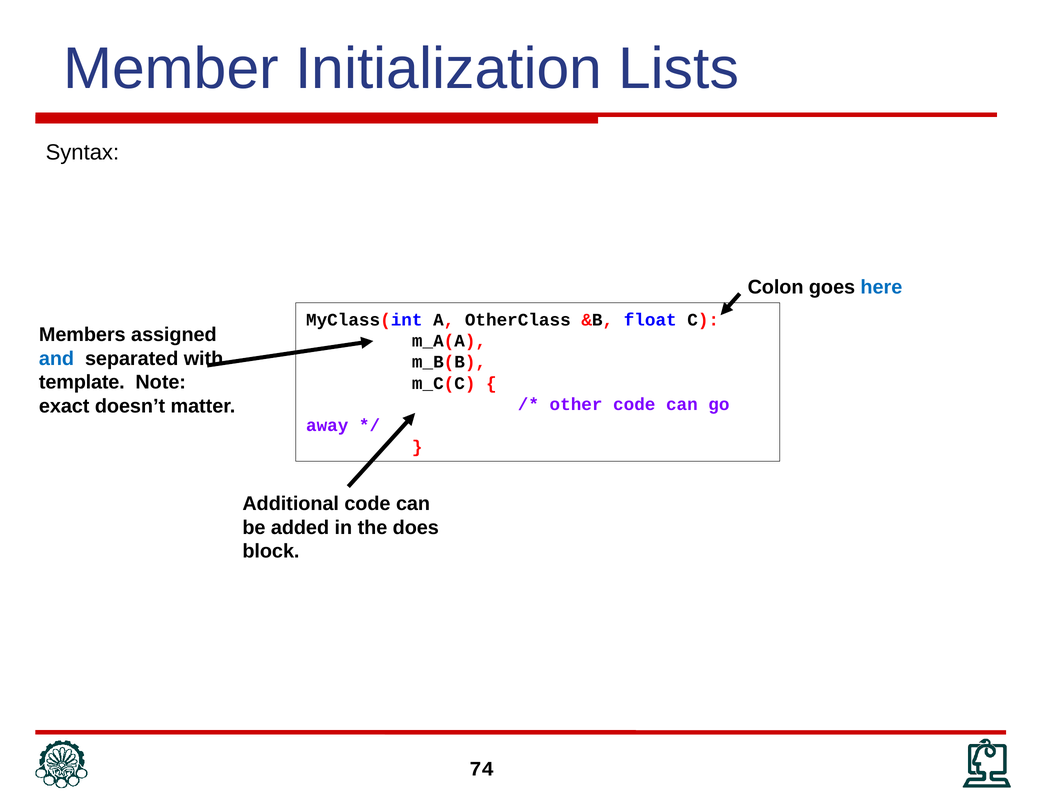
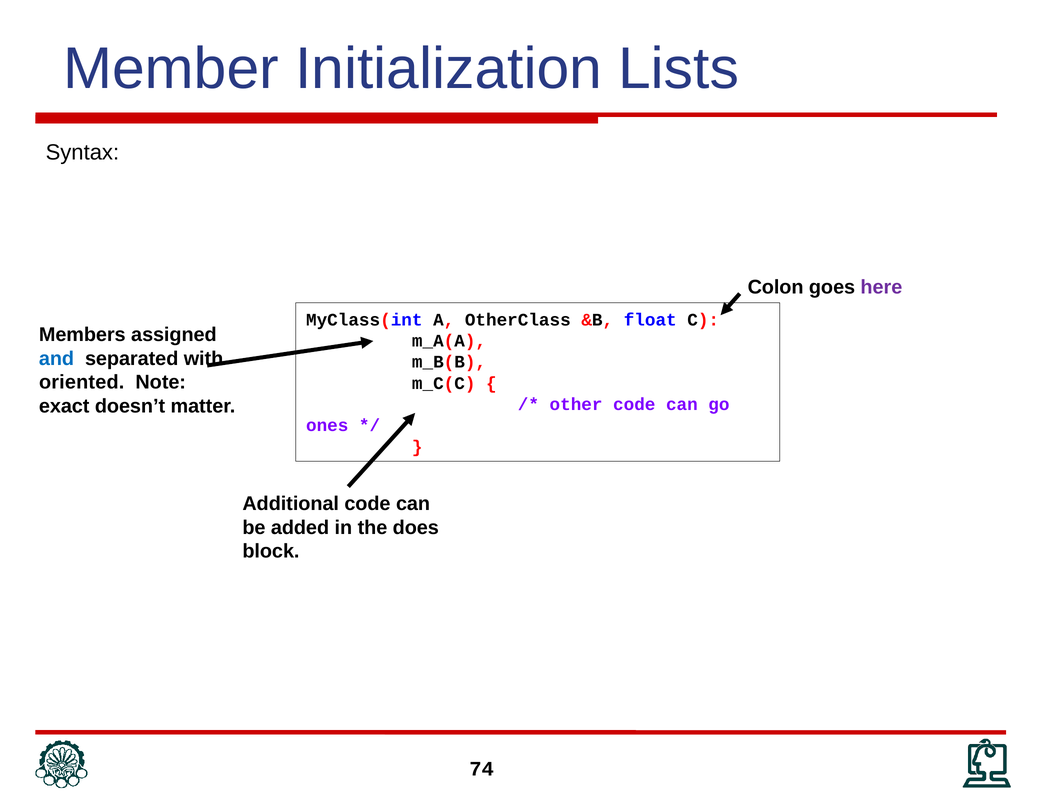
here colour: blue -> purple
template: template -> oriented
away: away -> ones
